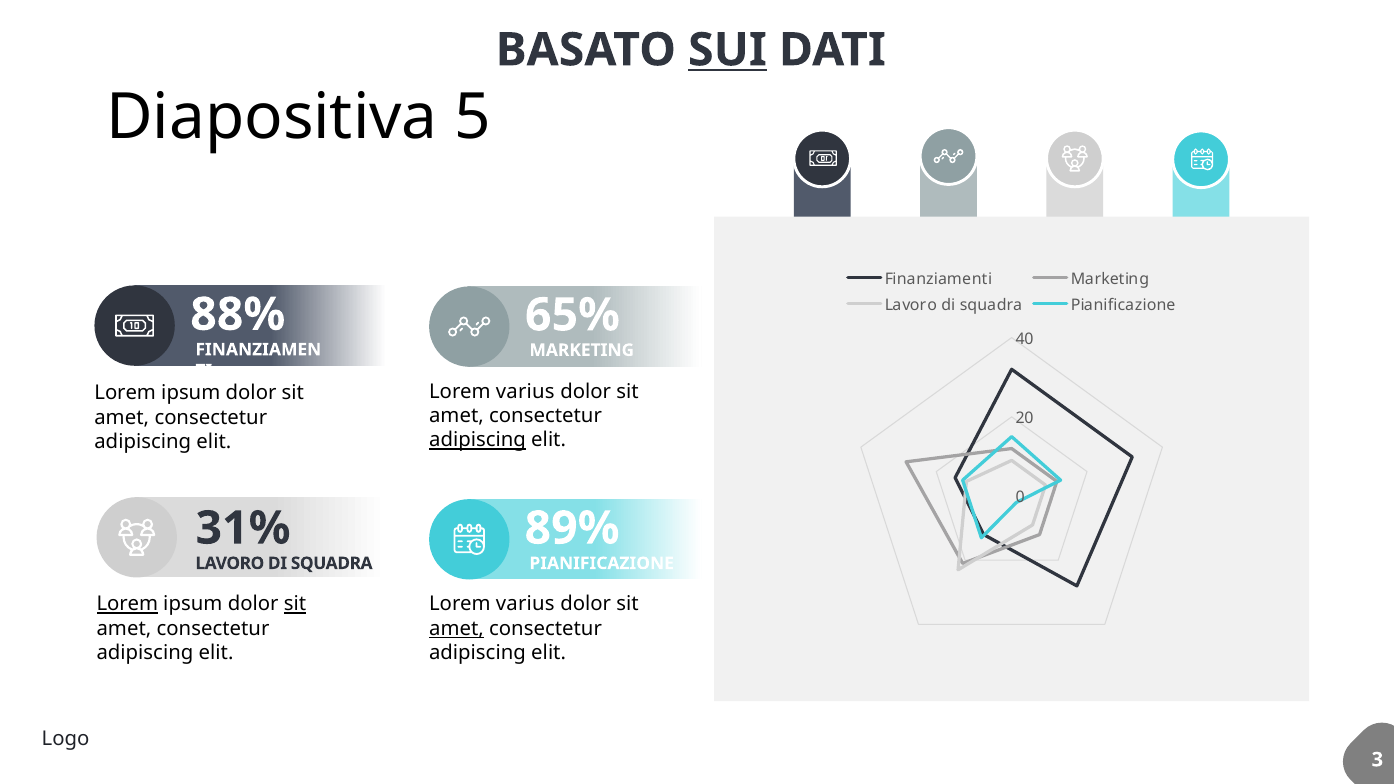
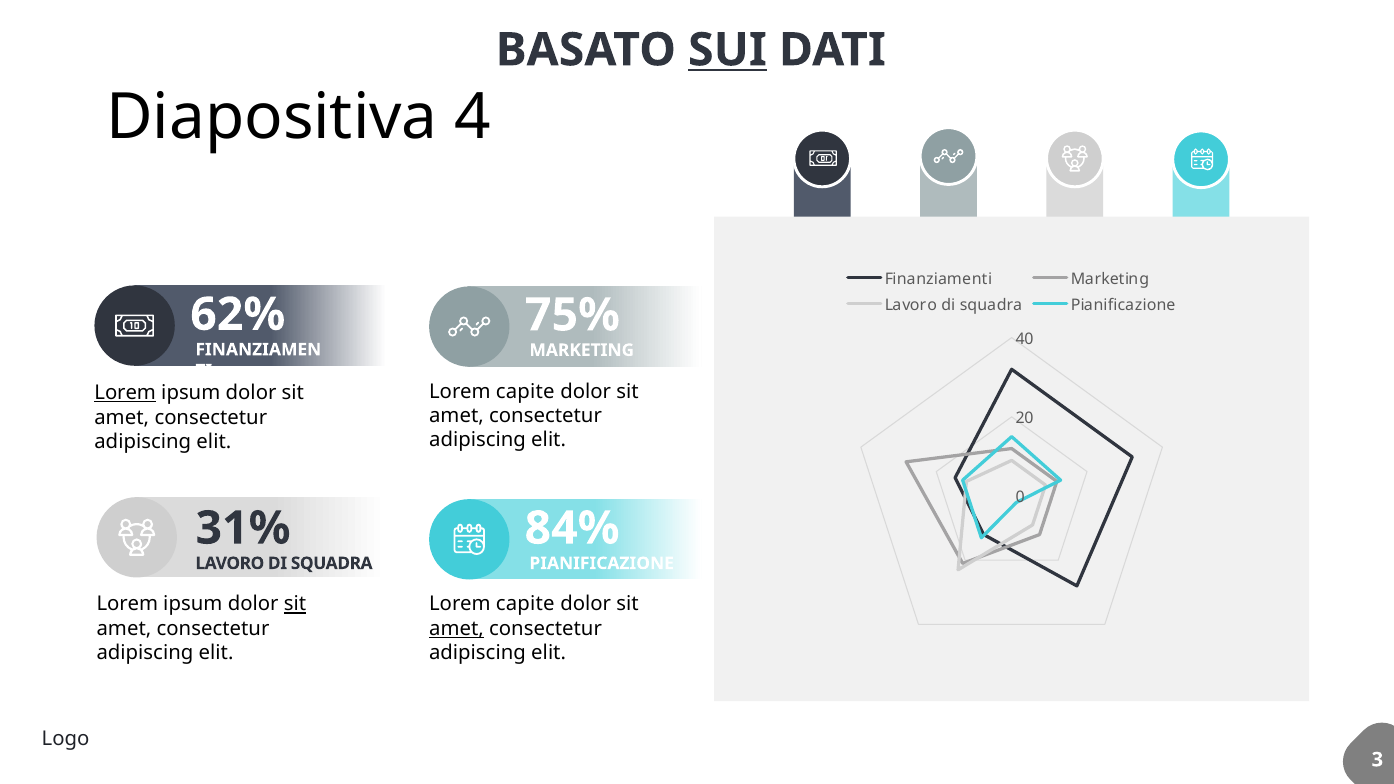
5: 5 -> 4
88%: 88% -> 62%
65%: 65% -> 75%
varius at (525, 391): varius -> capite
Lorem at (125, 393) underline: none -> present
adipiscing at (478, 440) underline: present -> none
89%: 89% -> 84%
Lorem at (127, 604) underline: present -> none
varius at (525, 604): varius -> capite
